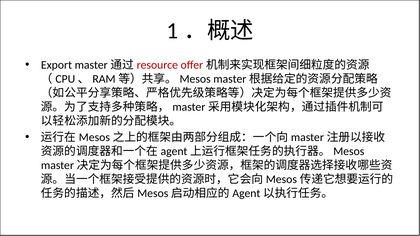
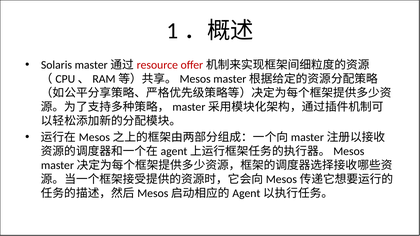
Export: Export -> Solaris
